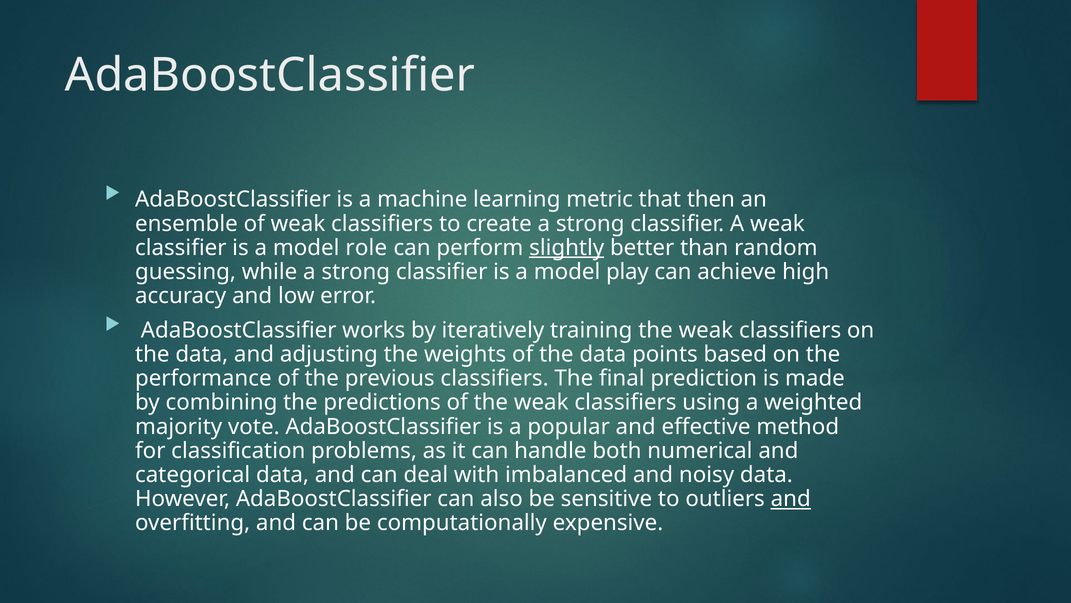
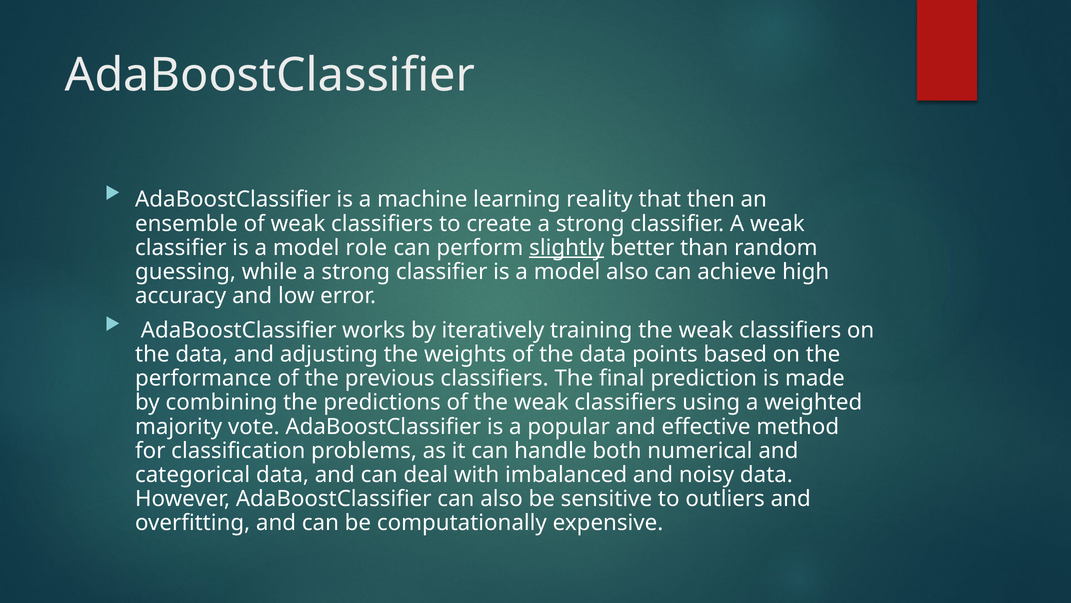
metric: metric -> reality
model play: play -> also
and at (791, 499) underline: present -> none
